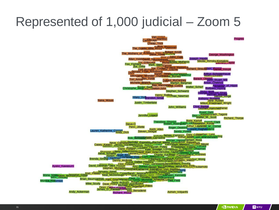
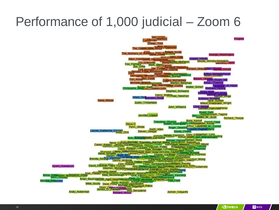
Represented: Represented -> Performance
5: 5 -> 6
